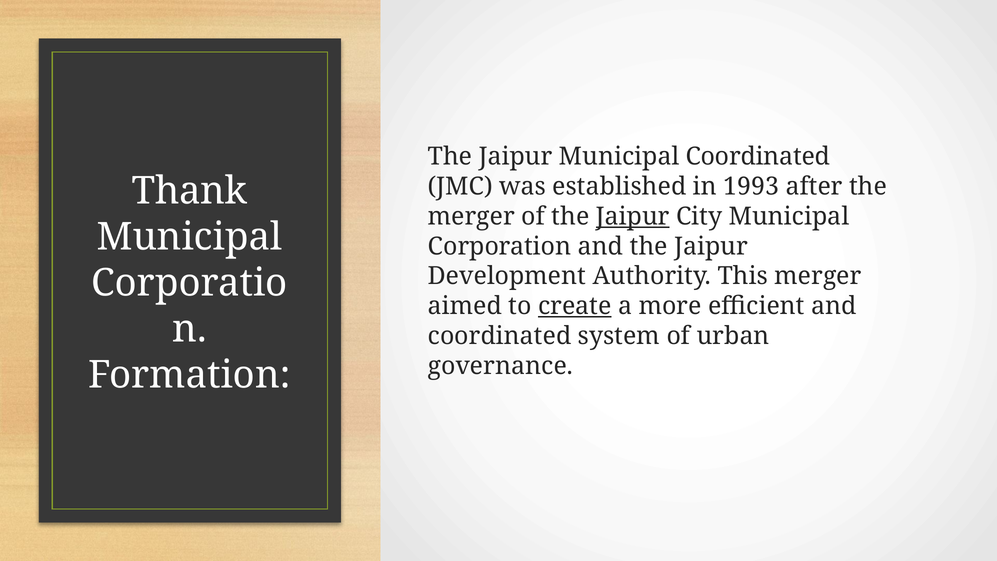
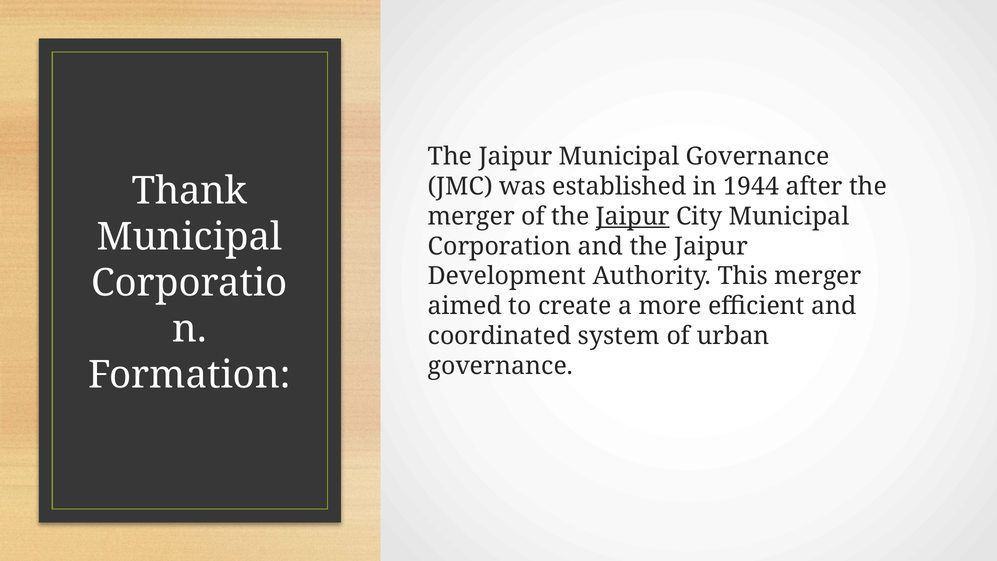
Municipal Coordinated: Coordinated -> Governance
1993: 1993 -> 1944
create underline: present -> none
